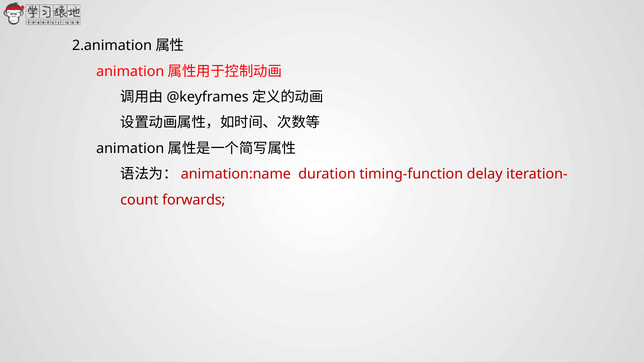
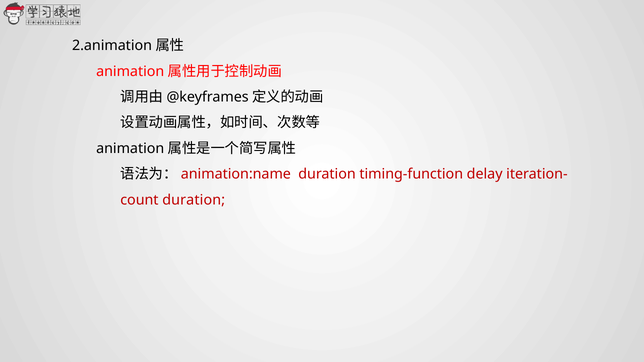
forwards at (194, 200): forwards -> duration
